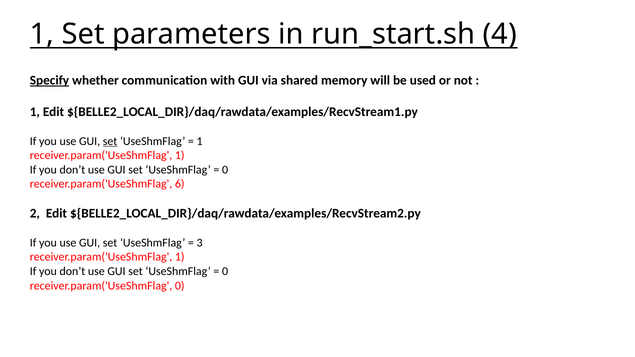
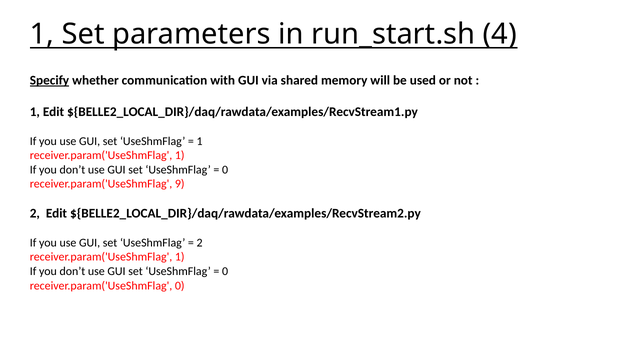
set at (110, 141) underline: present -> none
6: 6 -> 9
3 at (200, 243): 3 -> 2
